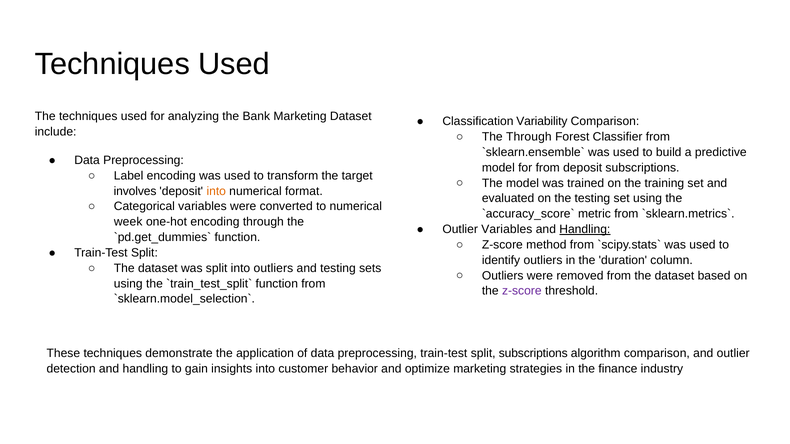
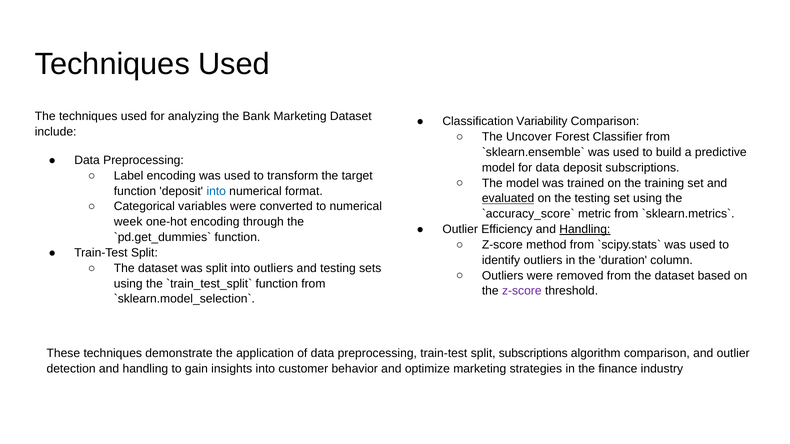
The Through: Through -> Uncover
for from: from -> data
involves at (135, 191): involves -> function
into at (216, 191) colour: orange -> blue
evaluated underline: none -> present
Outlier Variables: Variables -> Efficiency
